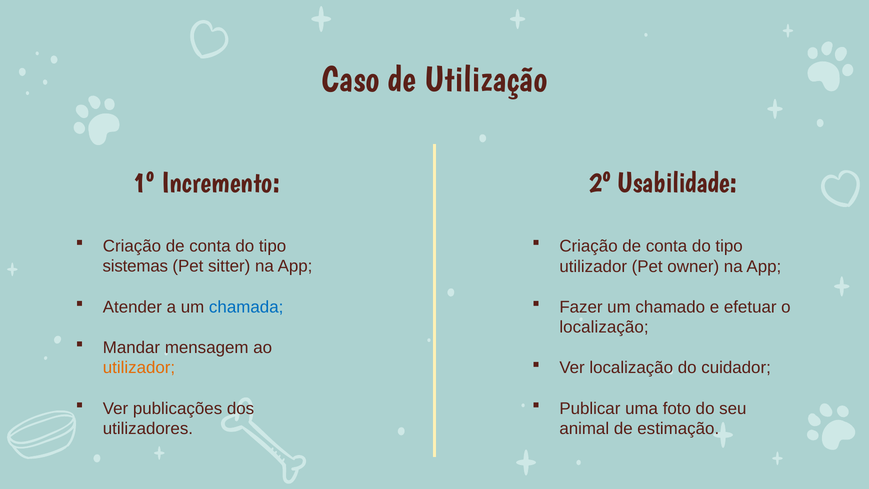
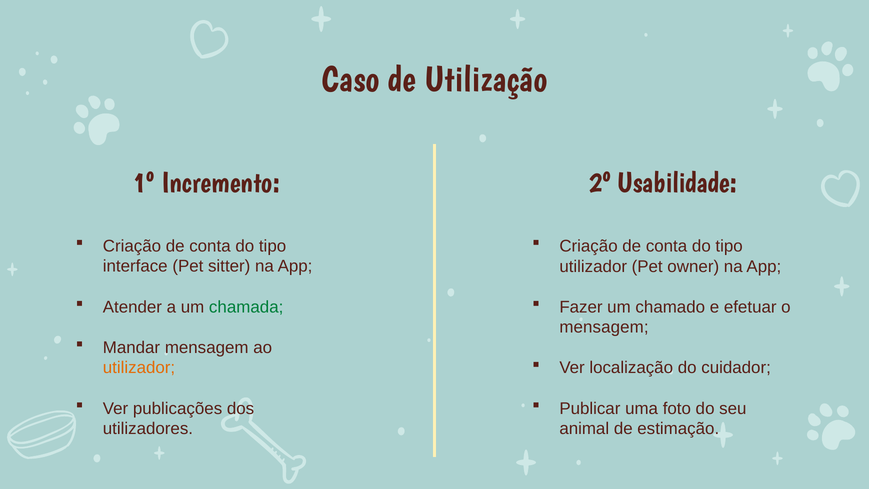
sistemas: sistemas -> interface
chamada colour: blue -> green
localização at (604, 327): localização -> mensagem
